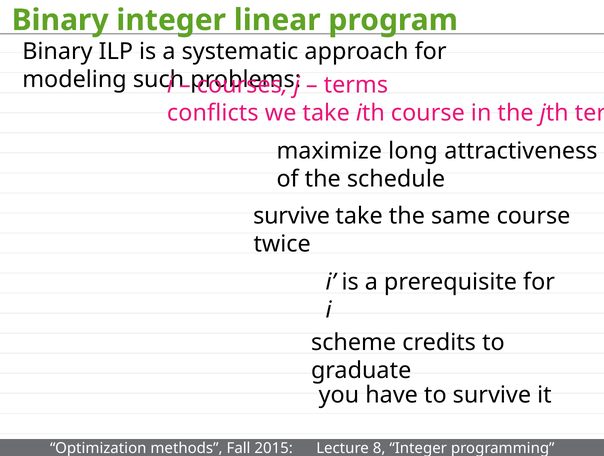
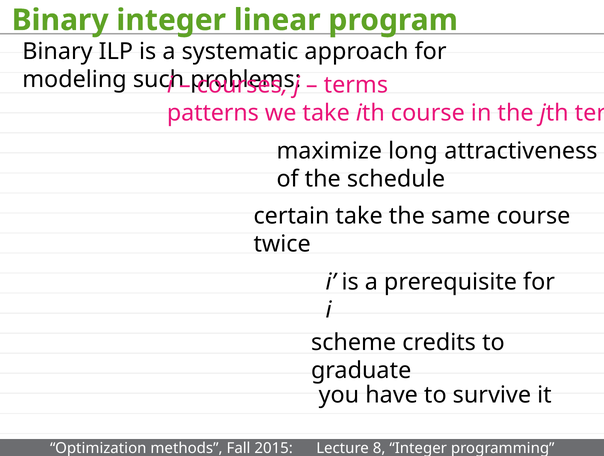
conflicts: conflicts -> patterns
survive at (292, 216): survive -> certain
